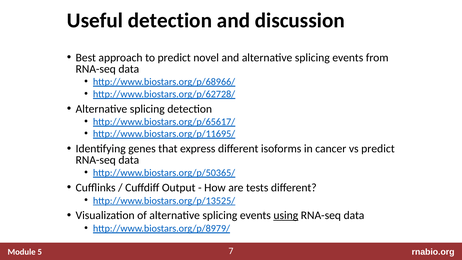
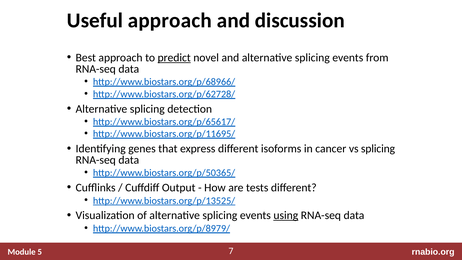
Useful detection: detection -> approach
predict at (174, 58) underline: none -> present
vs predict: predict -> splicing
